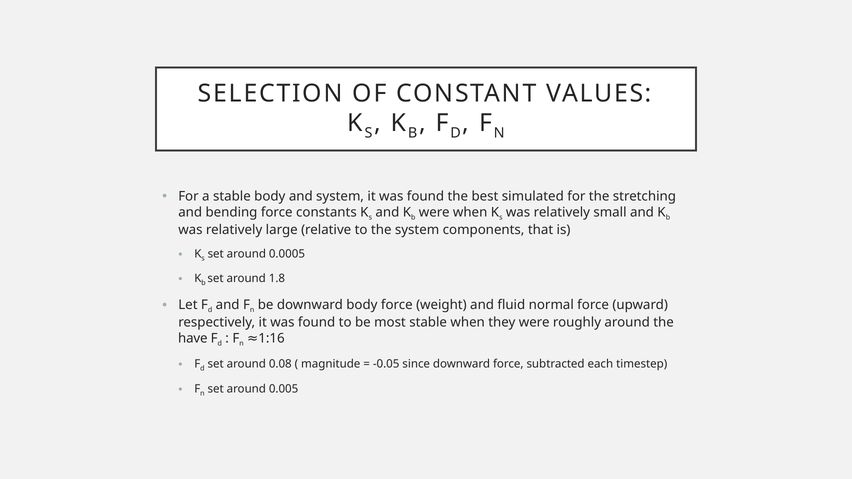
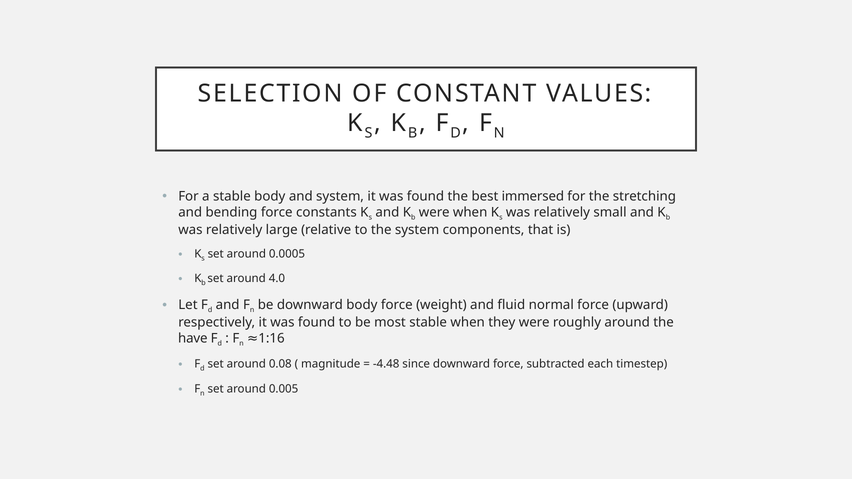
simulated: simulated -> immersed
1.8: 1.8 -> 4.0
-0.05: -0.05 -> -4.48
